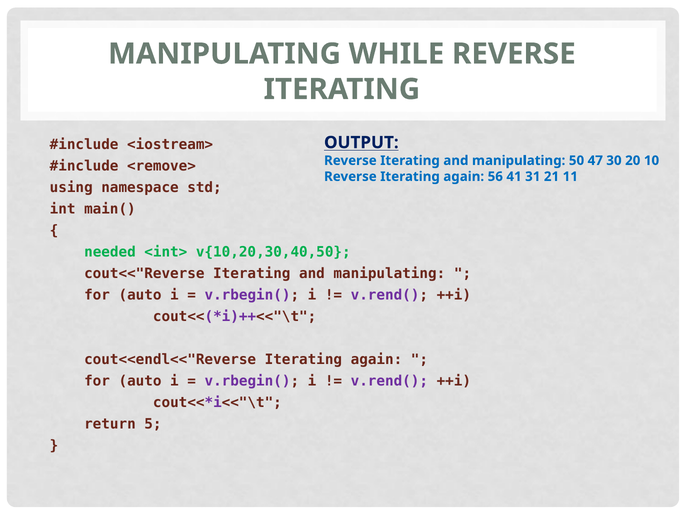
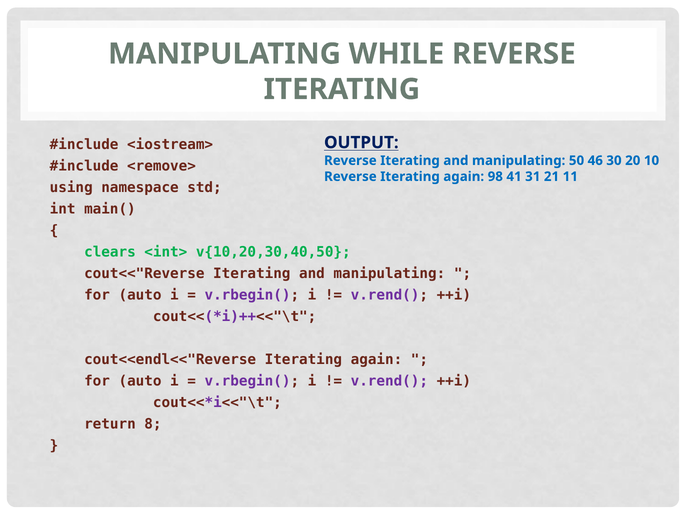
47: 47 -> 46
56: 56 -> 98
needed: needed -> clears
5: 5 -> 8
